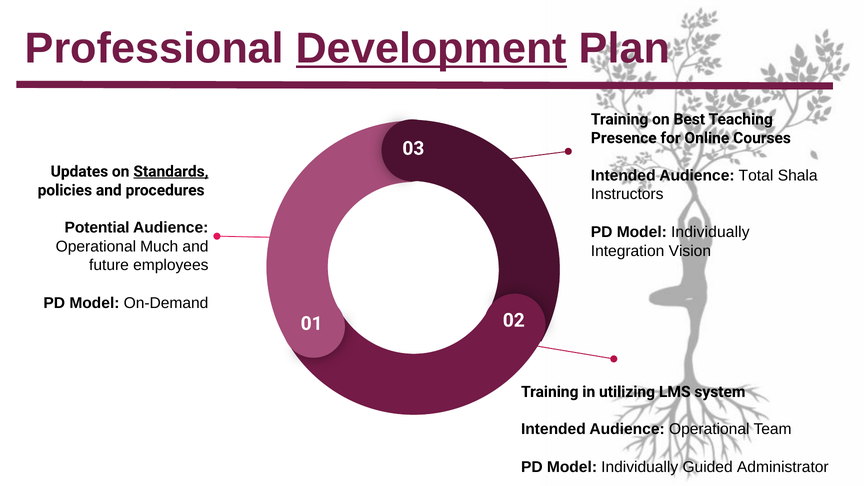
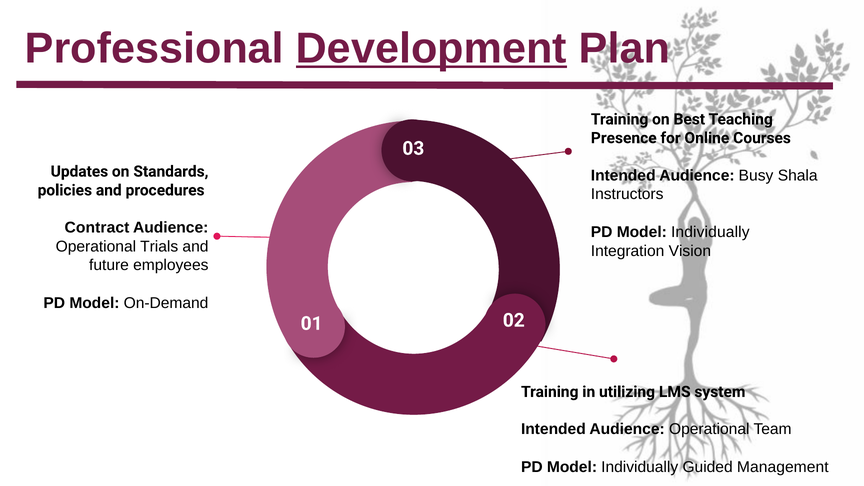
Standards underline: present -> none
Total: Total -> Busy
Potential: Potential -> Contract
Much: Much -> Trials
Administrator: Administrator -> Management
